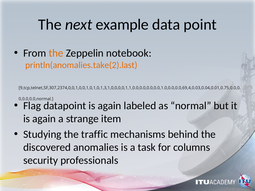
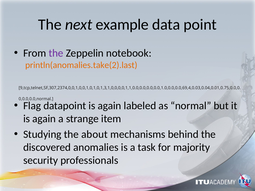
the at (56, 53) colour: orange -> purple
traffic: traffic -> about
columns: columns -> majority
